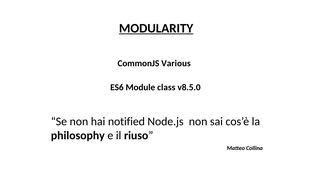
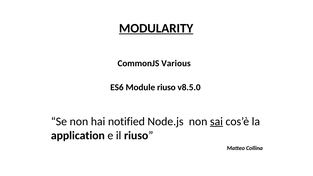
Module class: class -> riuso
sai underline: none -> present
philosophy: philosophy -> application
